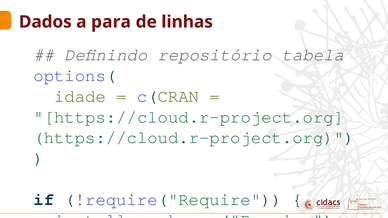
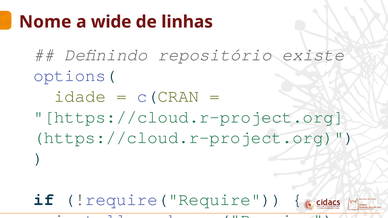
Dados at (45, 22): Dados -> Nome
a para: para -> wide
repositório tabela: tabela -> existe
